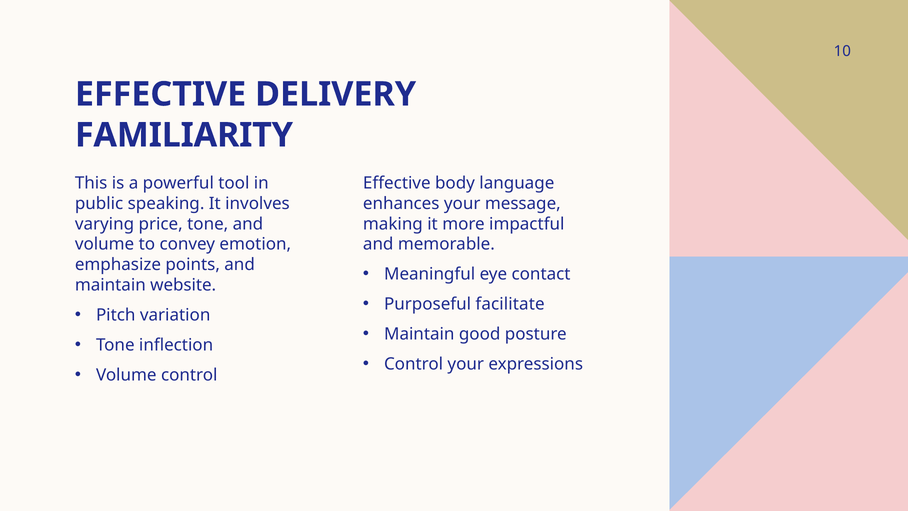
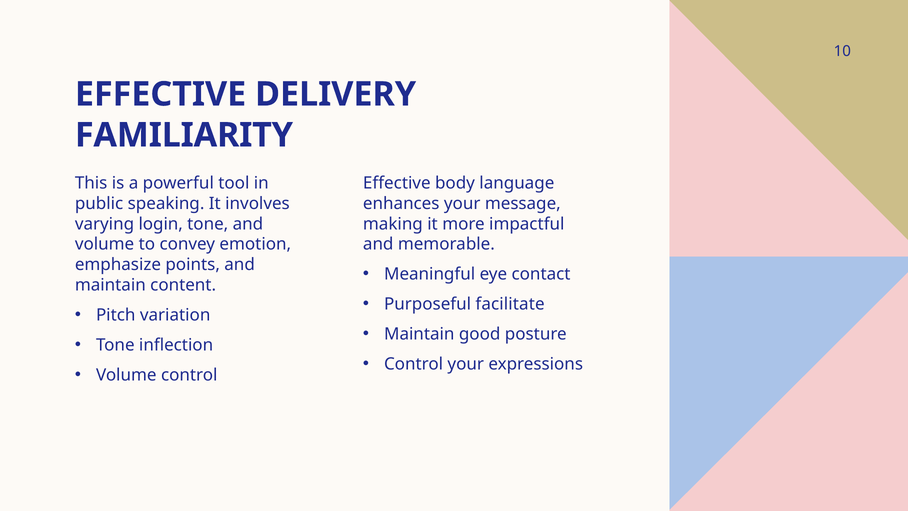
price: price -> login
website: website -> content
